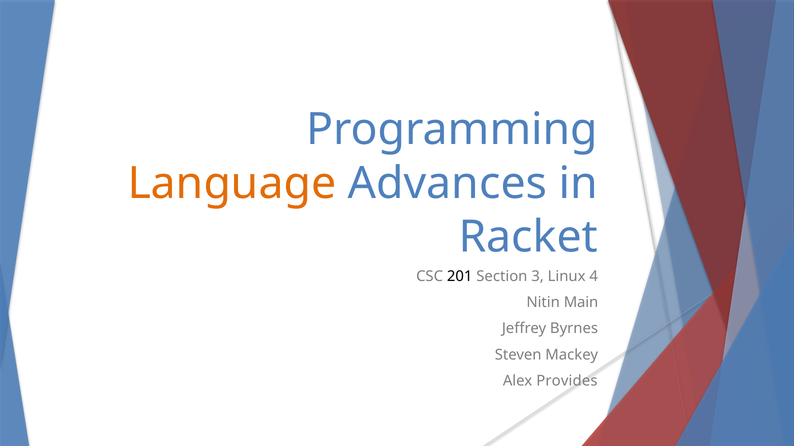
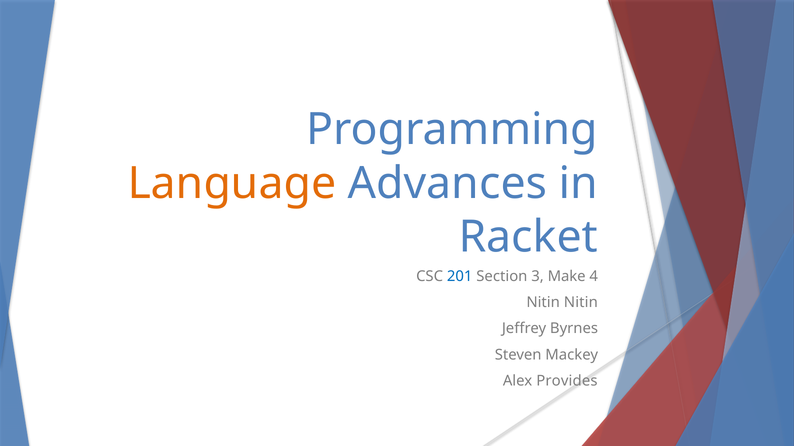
201 colour: black -> blue
Linux: Linux -> Make
Nitin Main: Main -> Nitin
